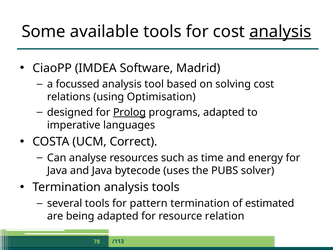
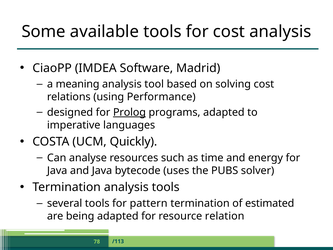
analysis at (280, 32) underline: present -> none
focussed: focussed -> meaning
Optimisation: Optimisation -> Performance
Correct: Correct -> Quickly
